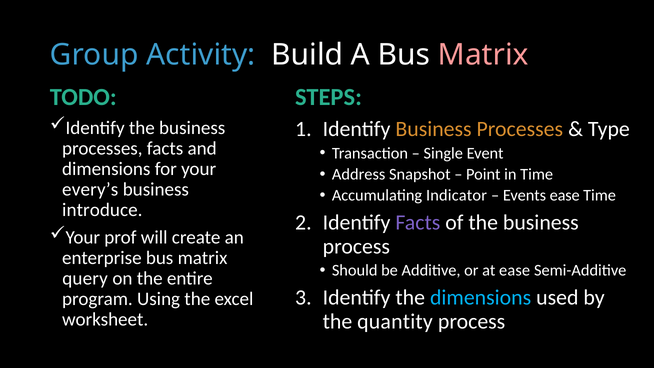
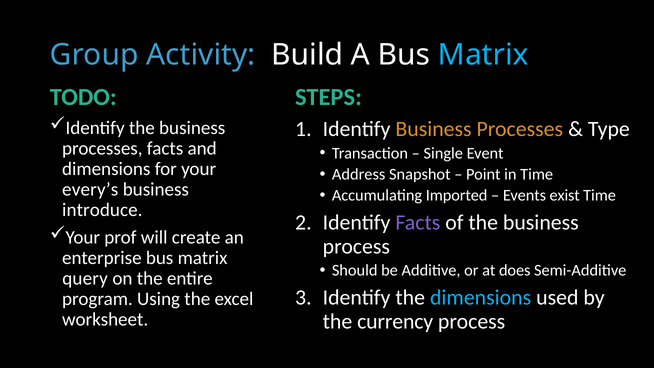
Matrix at (483, 55) colour: pink -> light blue
Indicator: Indicator -> Imported
Events ease: ease -> exist
at ease: ease -> does
quantity: quantity -> currency
